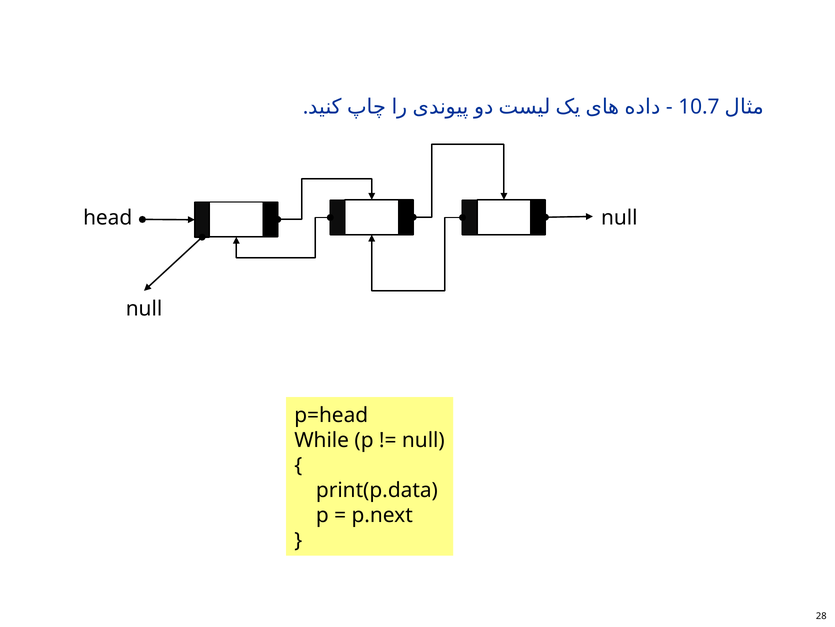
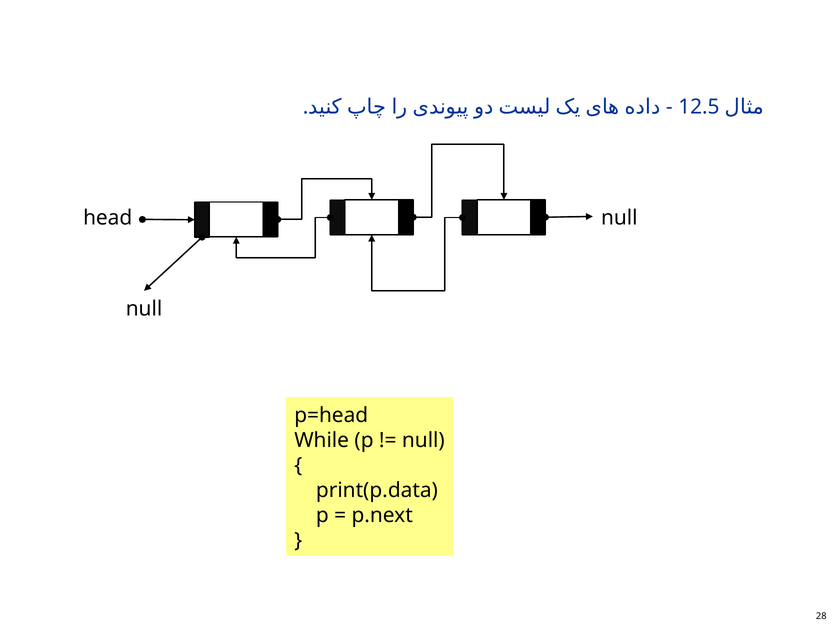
10.7: 10.7 -> 12.5
